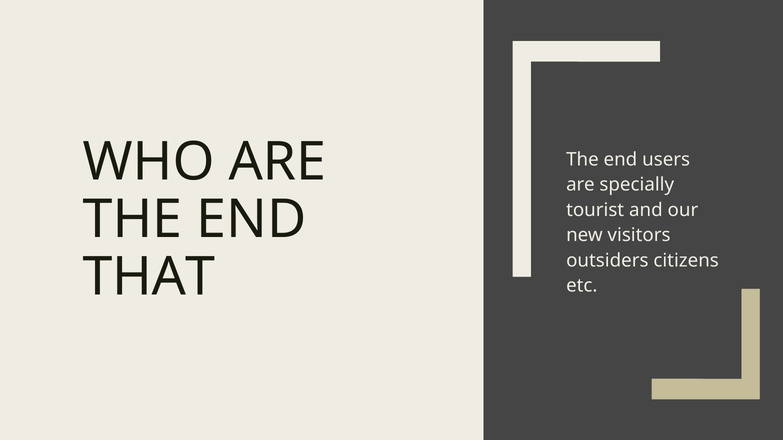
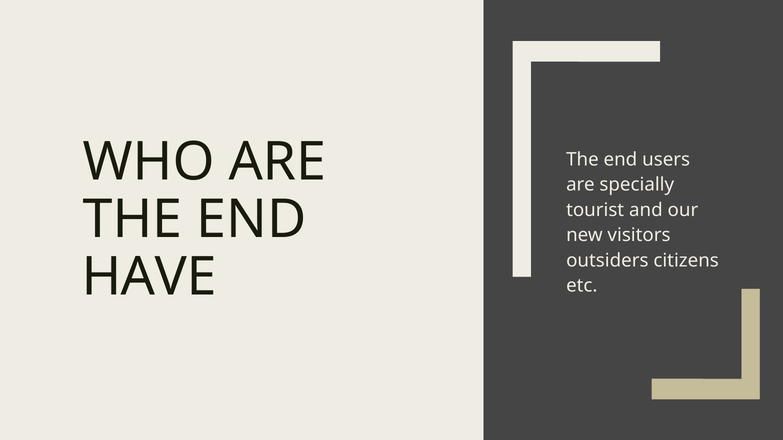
THAT: THAT -> HAVE
